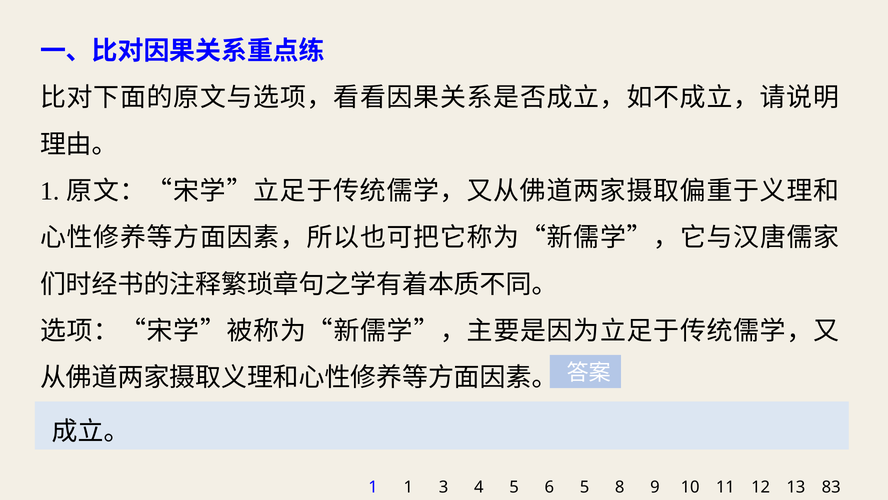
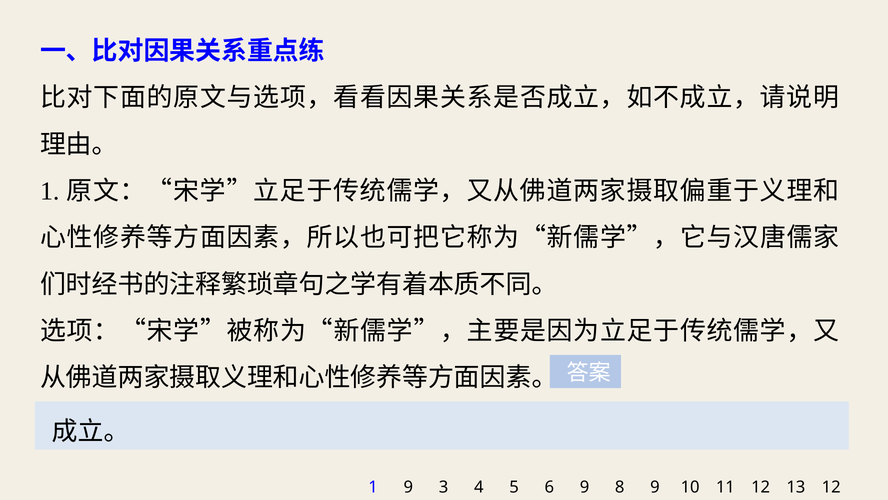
1 1: 1 -> 9
3 5: 5 -> 9
13 83: 83 -> 12
